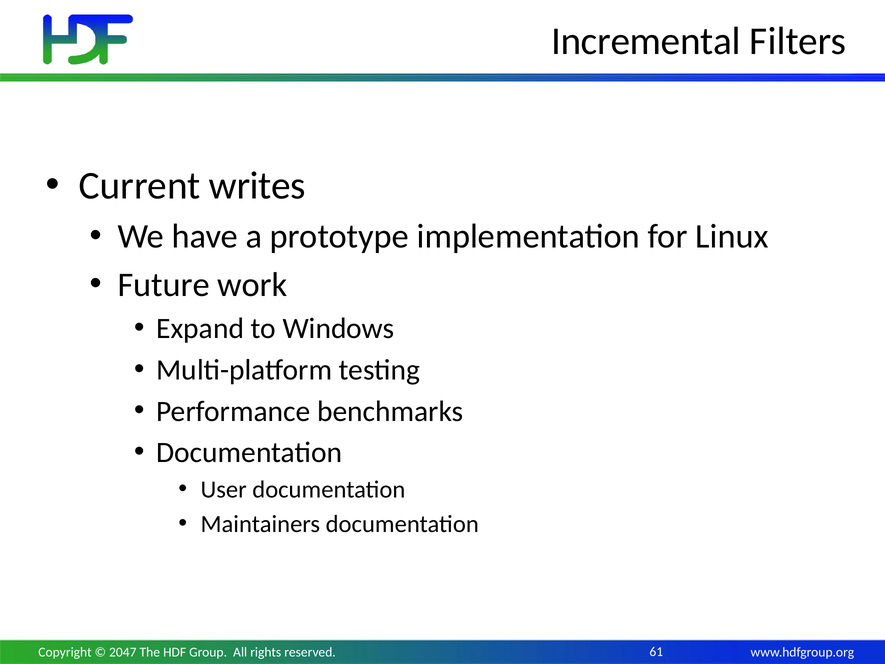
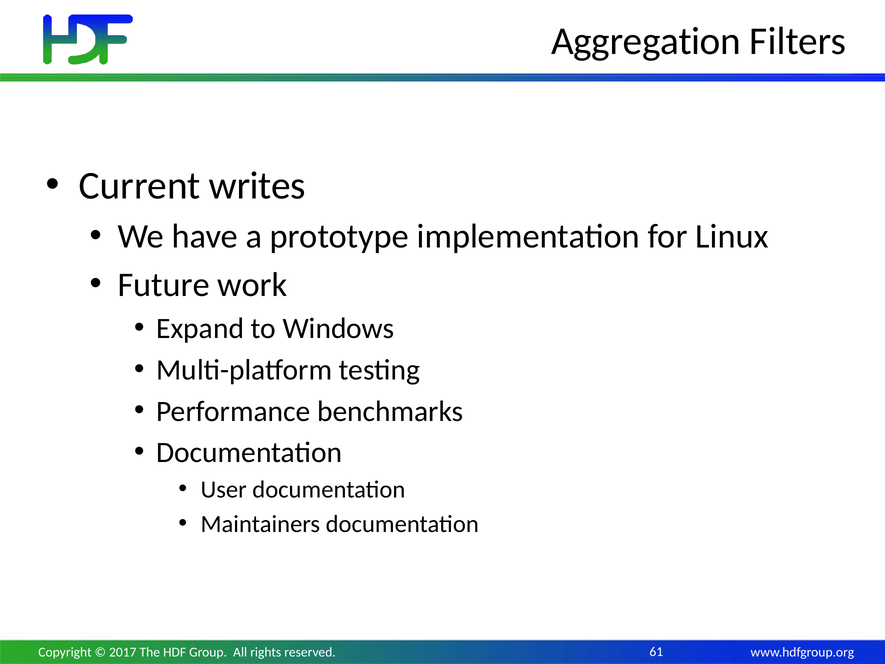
Incremental: Incremental -> Aggregation
2047: 2047 -> 2017
